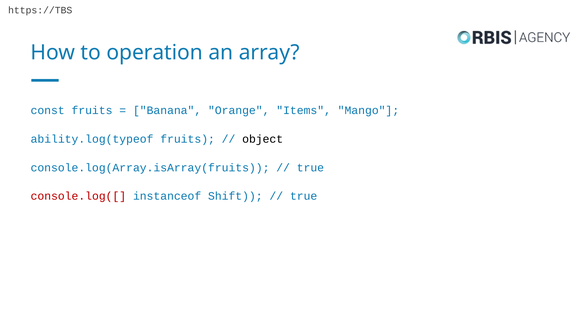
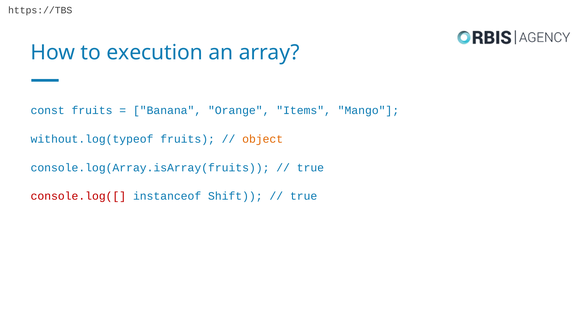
operation: operation -> execution
ability.log(typeof: ability.log(typeof -> without.log(typeof
object colour: black -> orange
